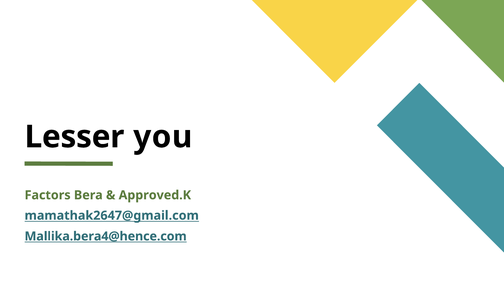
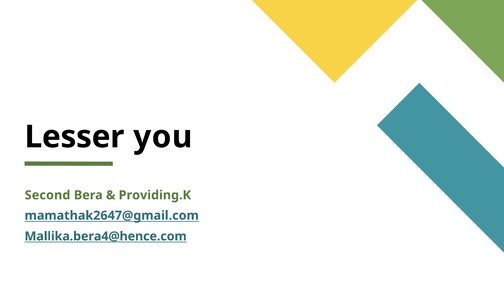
Factors: Factors -> Second
Approved.K: Approved.K -> Providing.K
